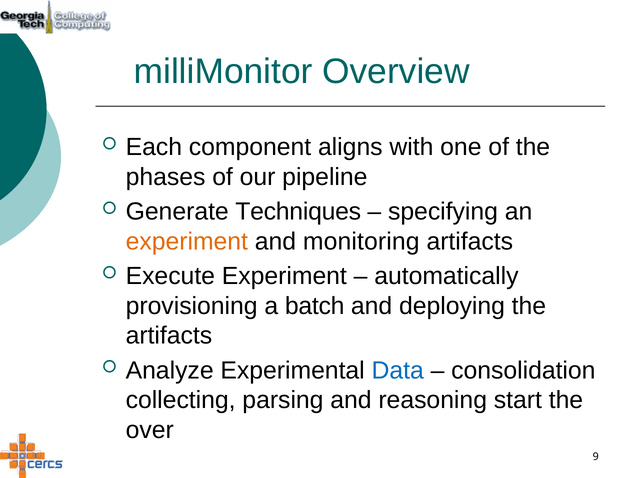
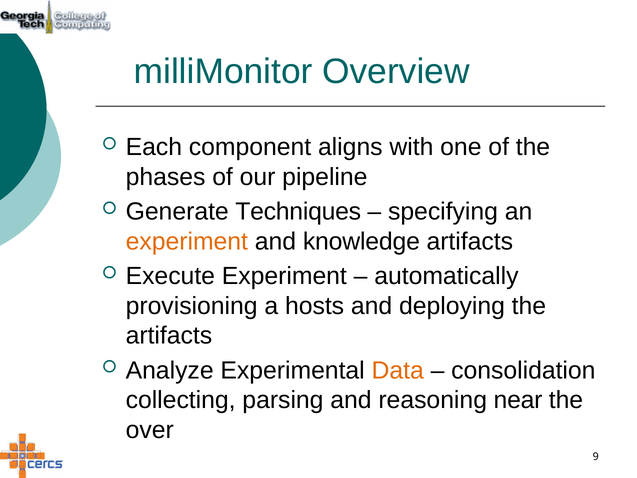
monitoring: monitoring -> knowledge
batch: batch -> hosts
Data colour: blue -> orange
start: start -> near
